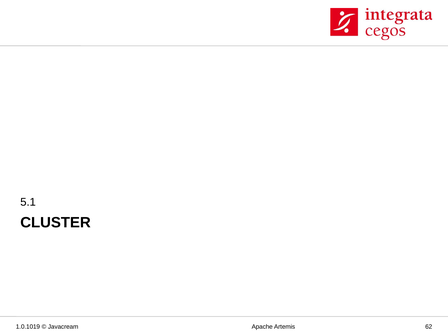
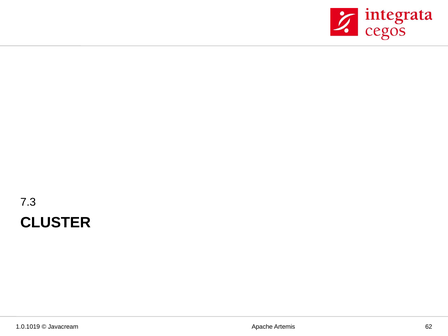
5.1: 5.1 -> 7.3
